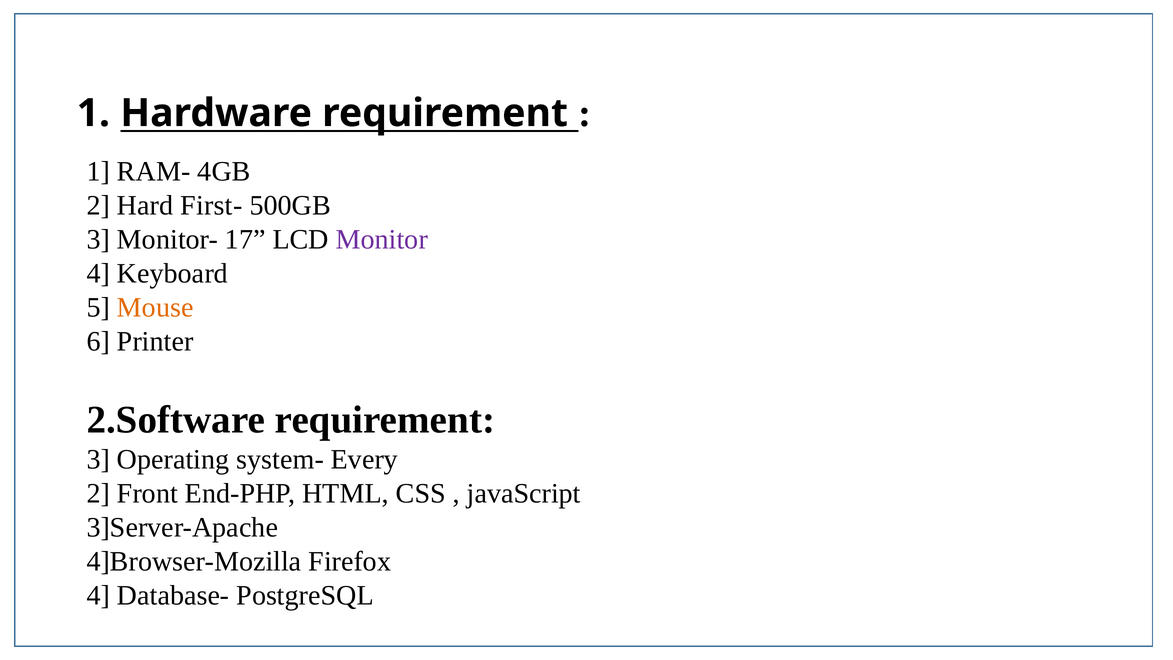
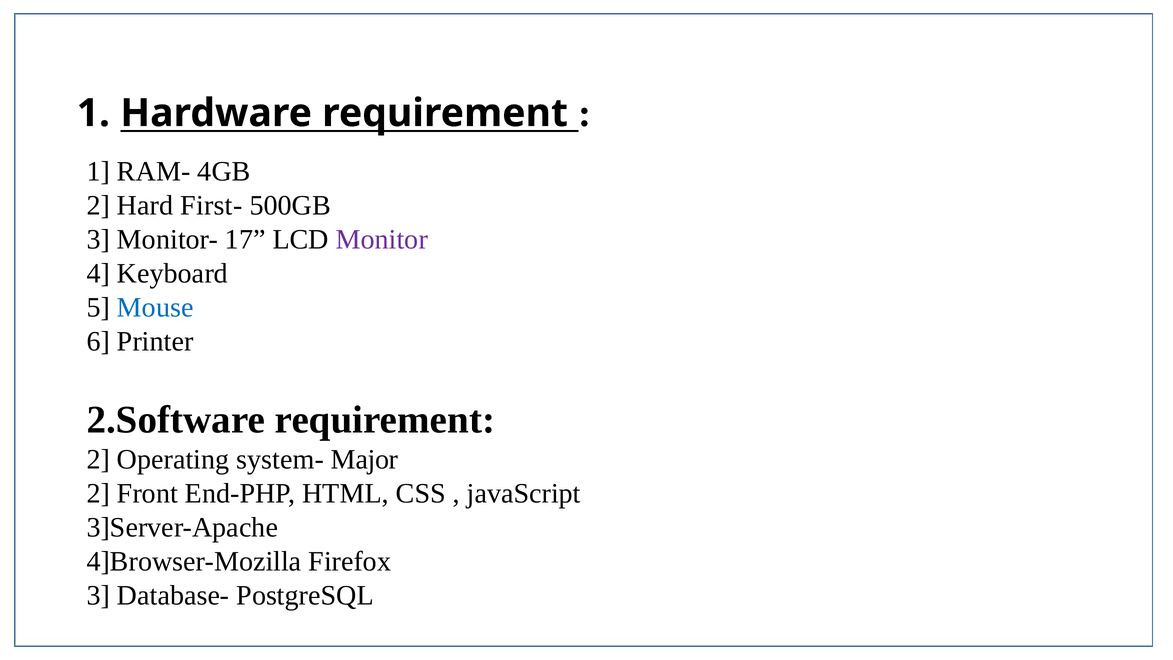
Mouse colour: orange -> blue
3 at (98, 459): 3 -> 2
Every: Every -> Major
4 at (98, 596): 4 -> 3
